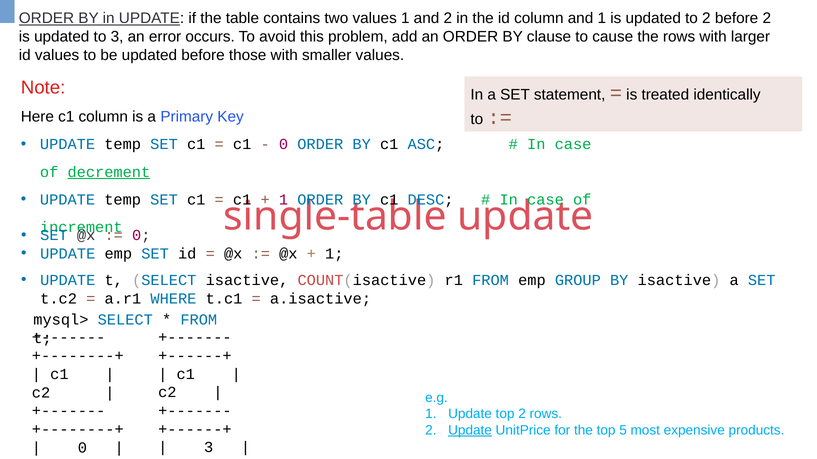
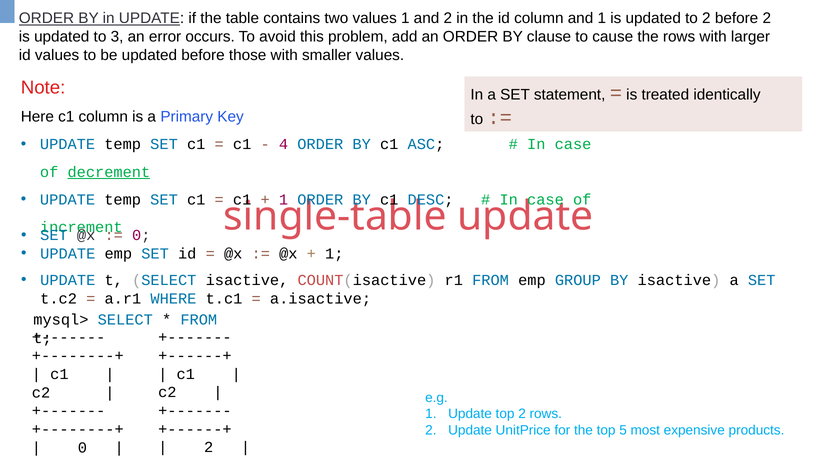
0 at (284, 145): 0 -> 4
Update at (470, 431) underline: present -> none
3 at (209, 448): 3 -> 2
